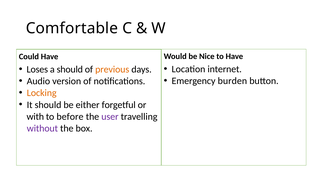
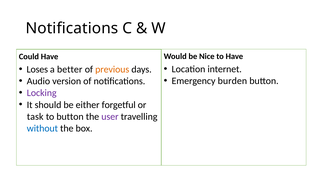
Comfortable at (72, 28): Comfortable -> Notifications
a should: should -> better
Locking colour: orange -> purple
with: with -> task
to before: before -> button
without colour: purple -> blue
